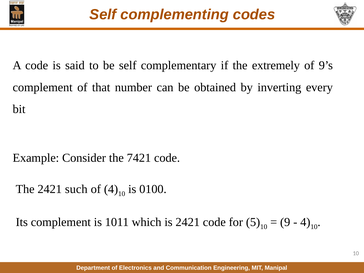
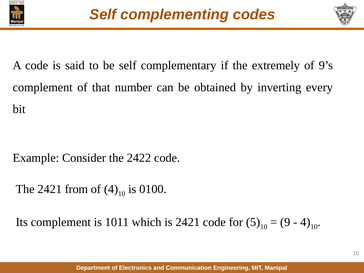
7421: 7421 -> 2422
such: such -> from
